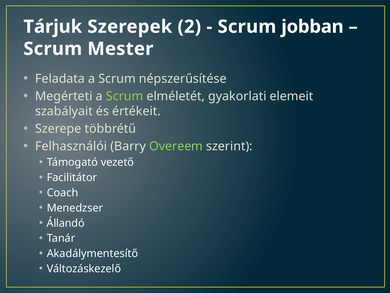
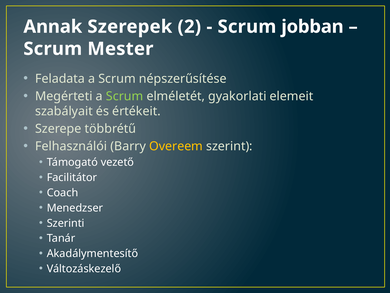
Tárjuk: Tárjuk -> Annak
Overeem colour: light green -> yellow
Állandó: Állandó -> Szerinti
